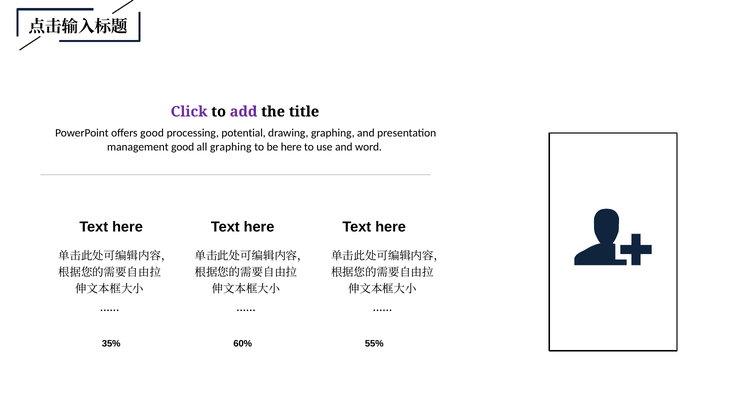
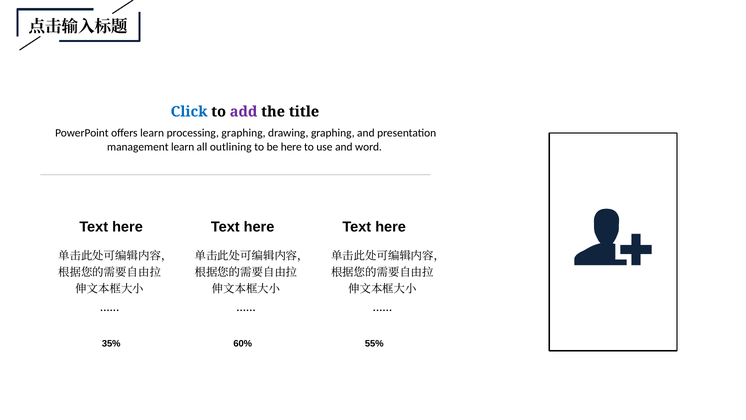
Click colour: purple -> blue
offers good: good -> learn
processing potential: potential -> graphing
management good: good -> learn
all graphing: graphing -> outlining
